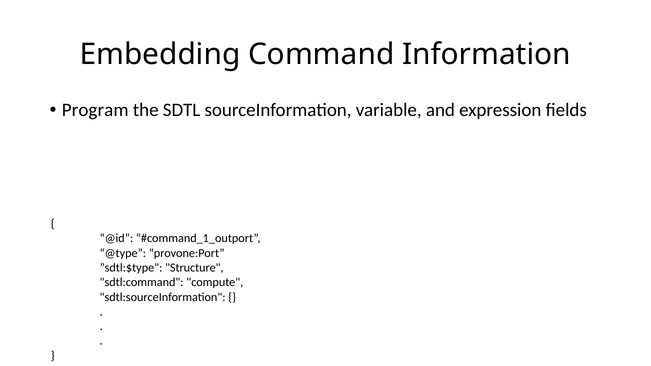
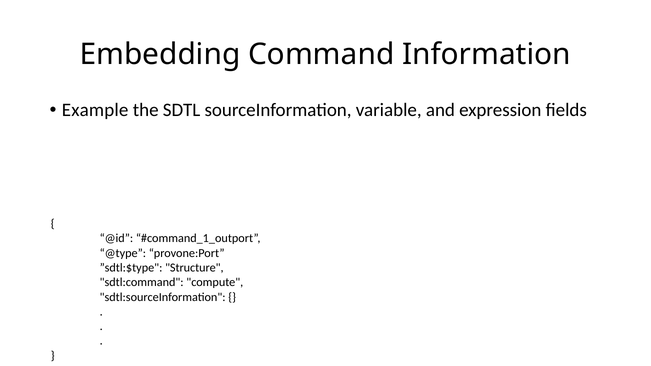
Program: Program -> Example
